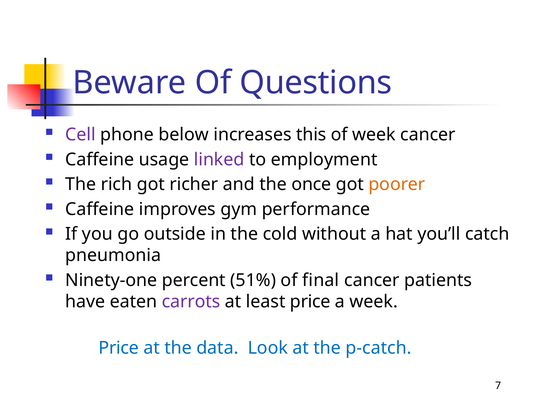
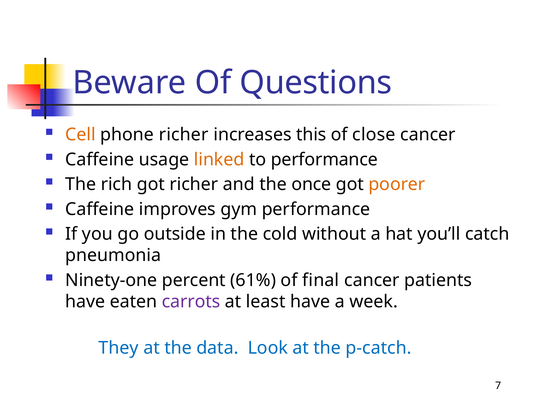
Cell colour: purple -> orange
phone below: below -> richer
of week: week -> close
linked colour: purple -> orange
to employment: employment -> performance
51%: 51% -> 61%
least price: price -> have
Price at (119, 348): Price -> They
